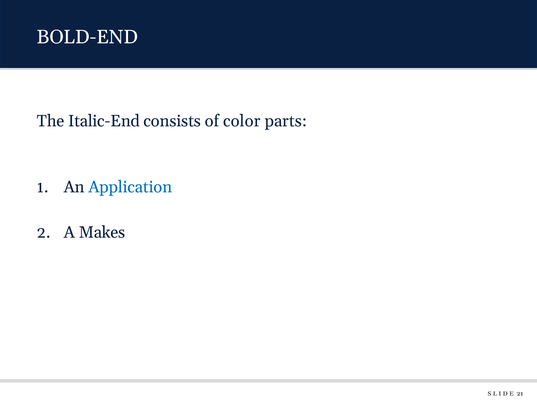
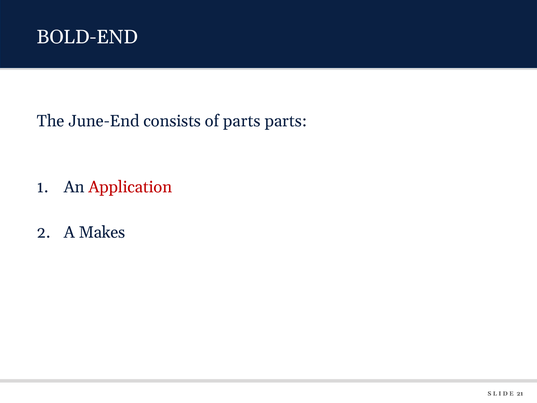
Italic-End: Italic-End -> June-End
of color: color -> parts
Application colour: blue -> red
